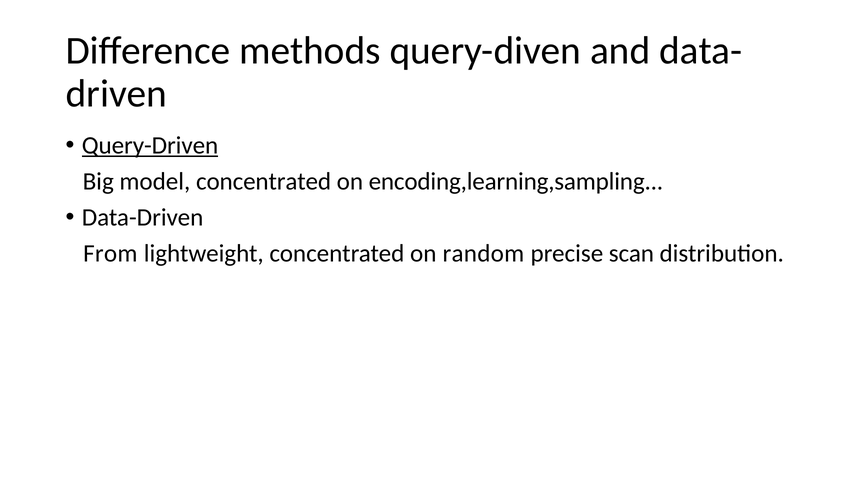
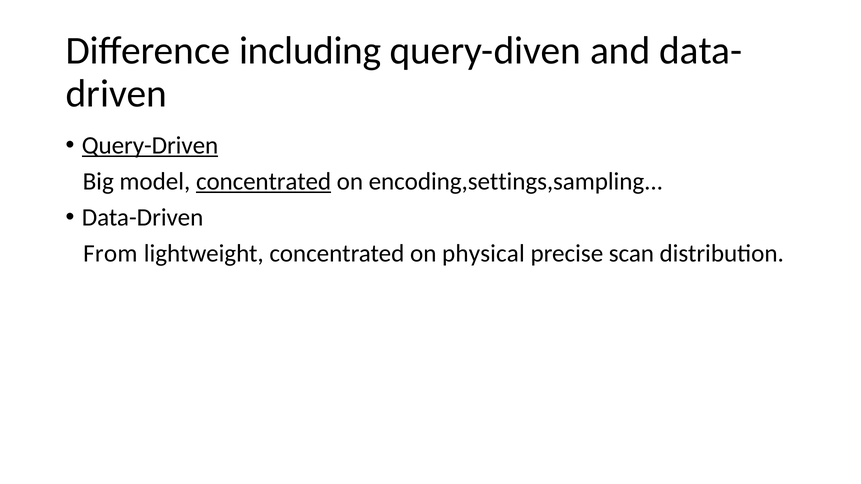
methods: methods -> including
concentrated at (264, 182) underline: none -> present
encoding,learning,sampling: encoding,learning,sampling -> encoding,settings,sampling
random: random -> physical
